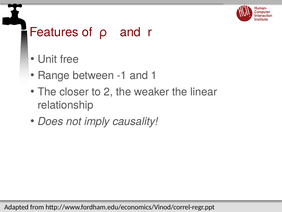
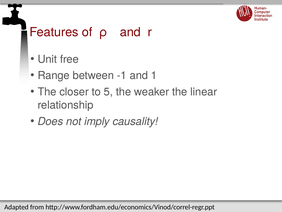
2: 2 -> 5
